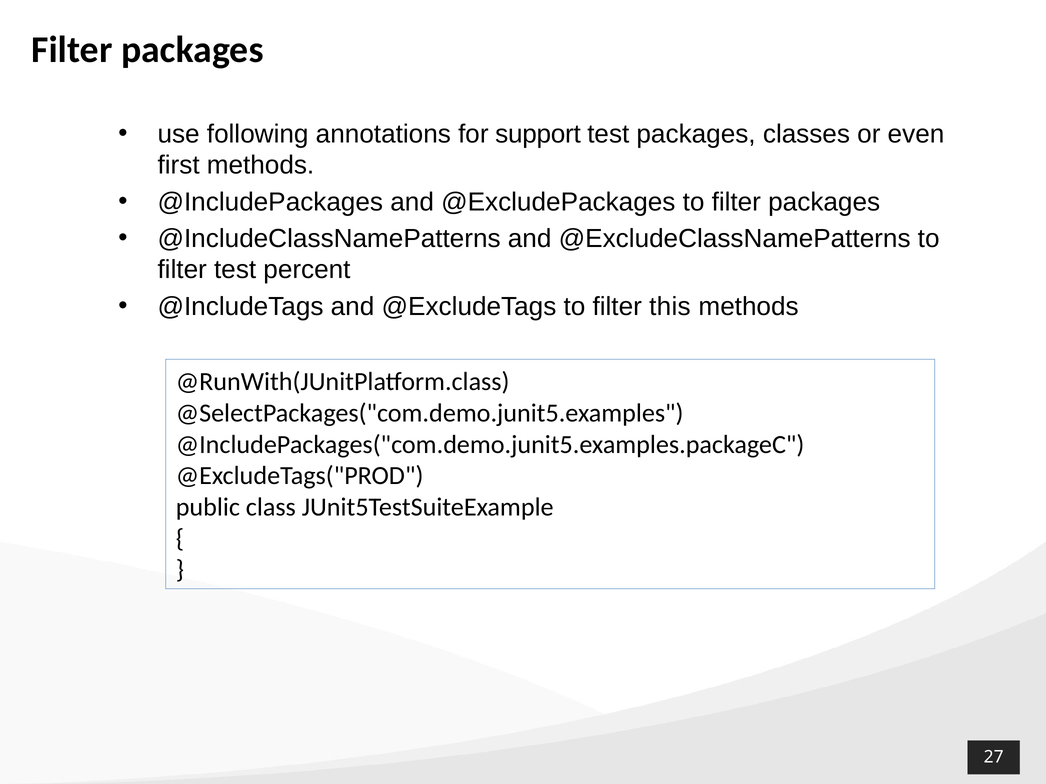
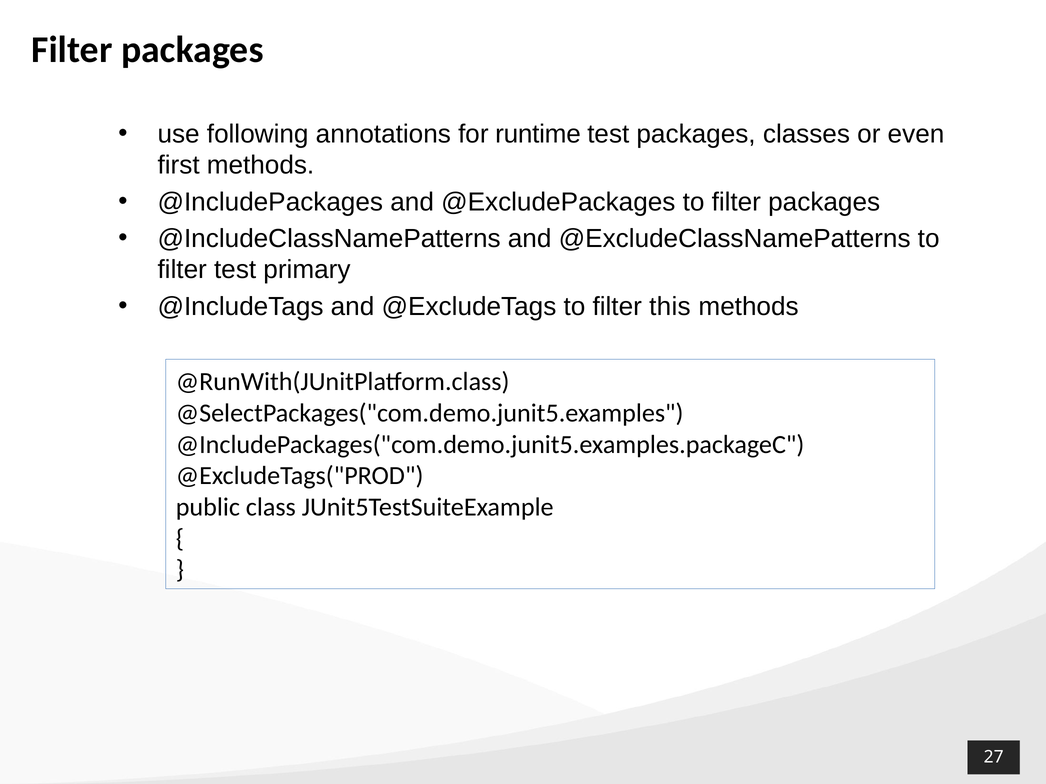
support: support -> runtime
percent: percent -> primary
